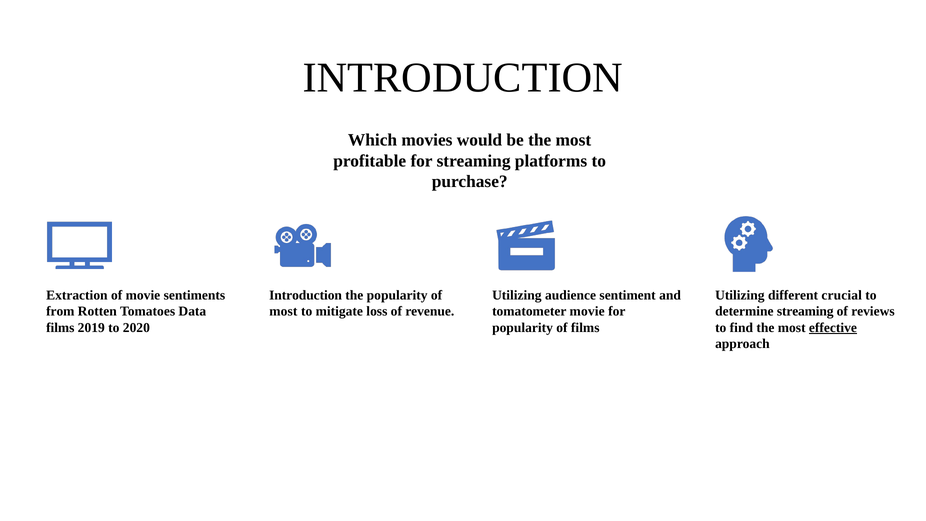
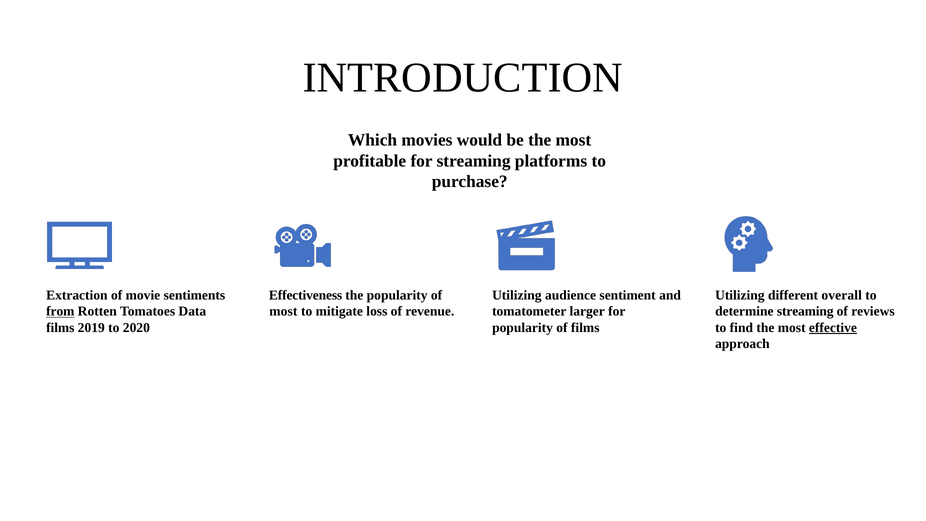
Introduction at (306, 295): Introduction -> Effectiveness
crucial: crucial -> overall
from underline: none -> present
tomatometer movie: movie -> larger
